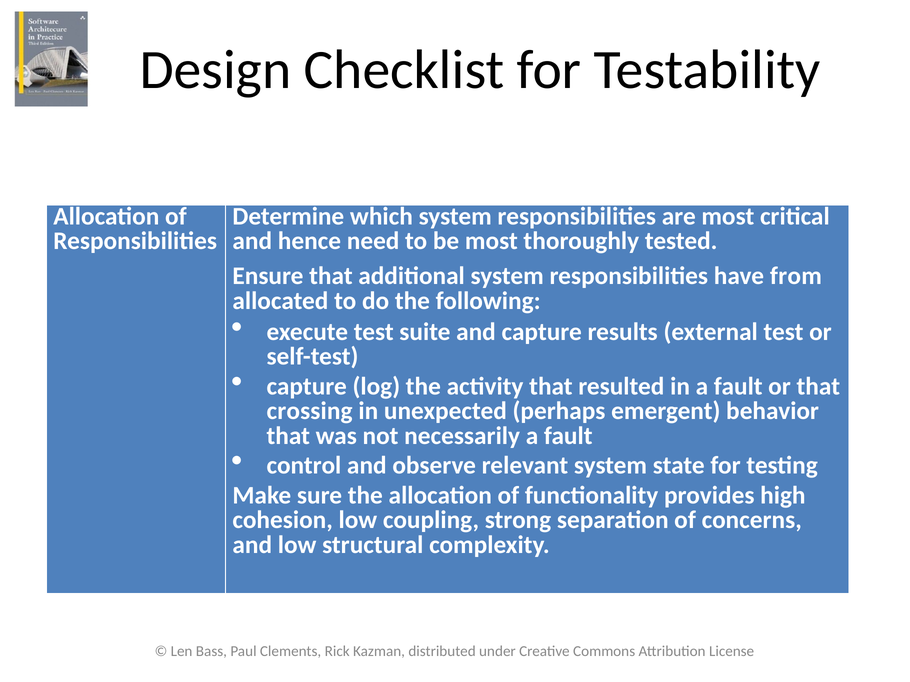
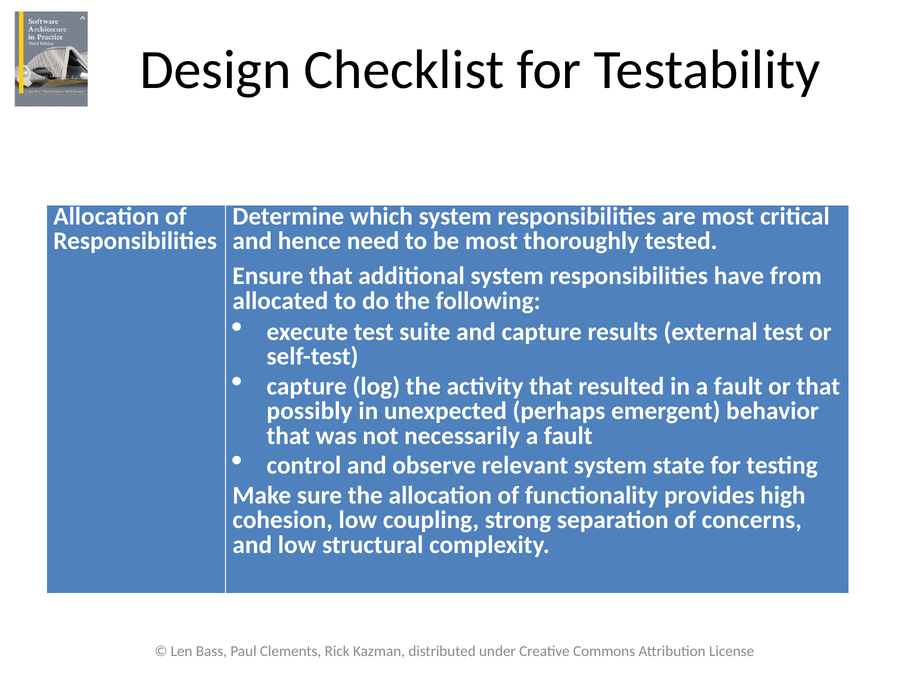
crossing: crossing -> possibly
